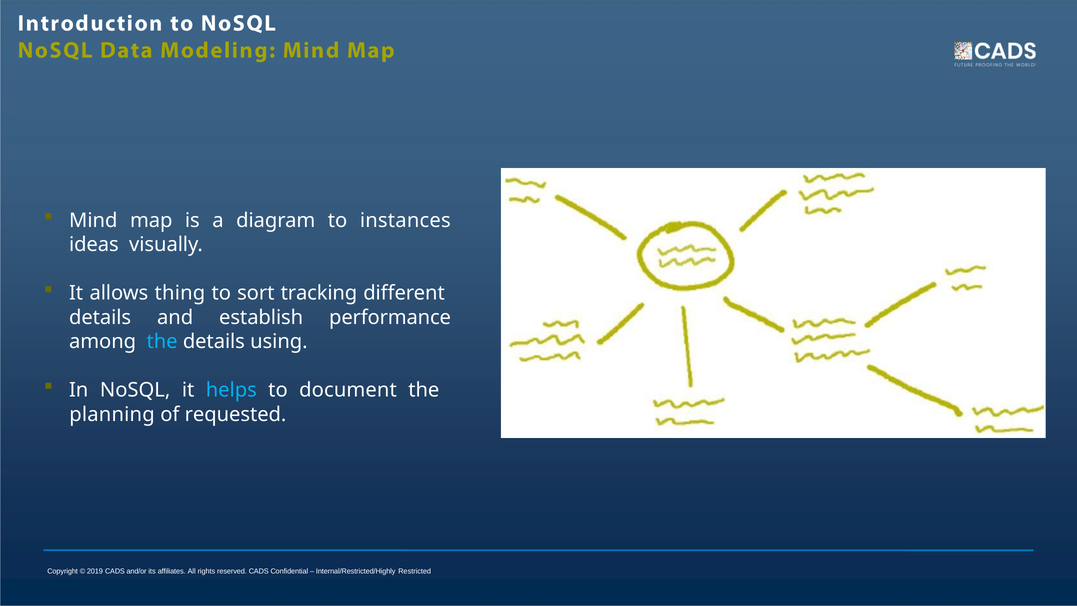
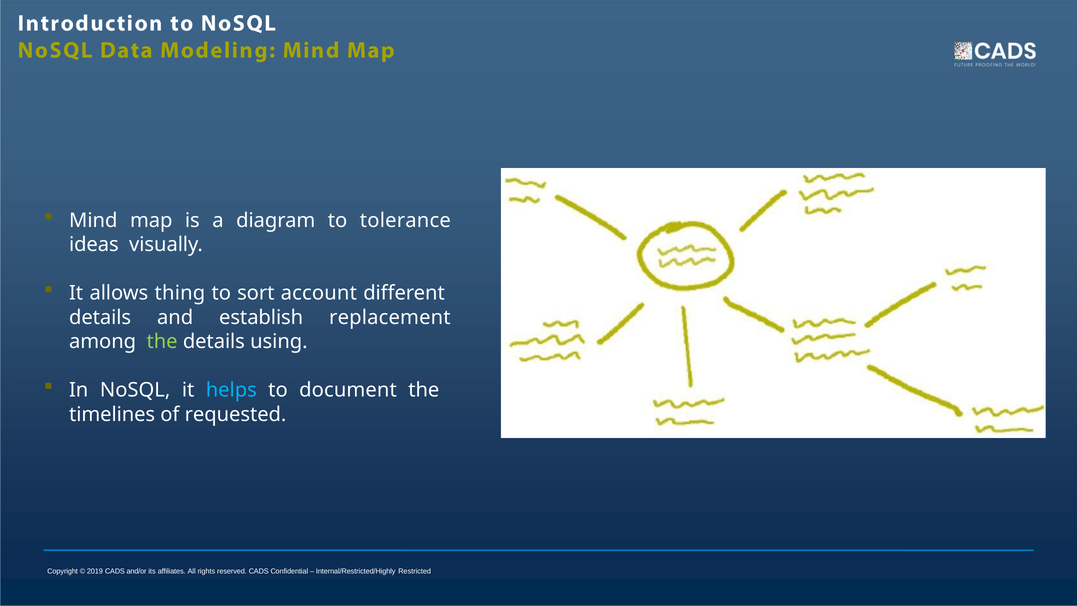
instances: instances -> tolerance
tracking: tracking -> account
performance: performance -> replacement
the at (162, 342) colour: light blue -> light green
planning: planning -> timelines
